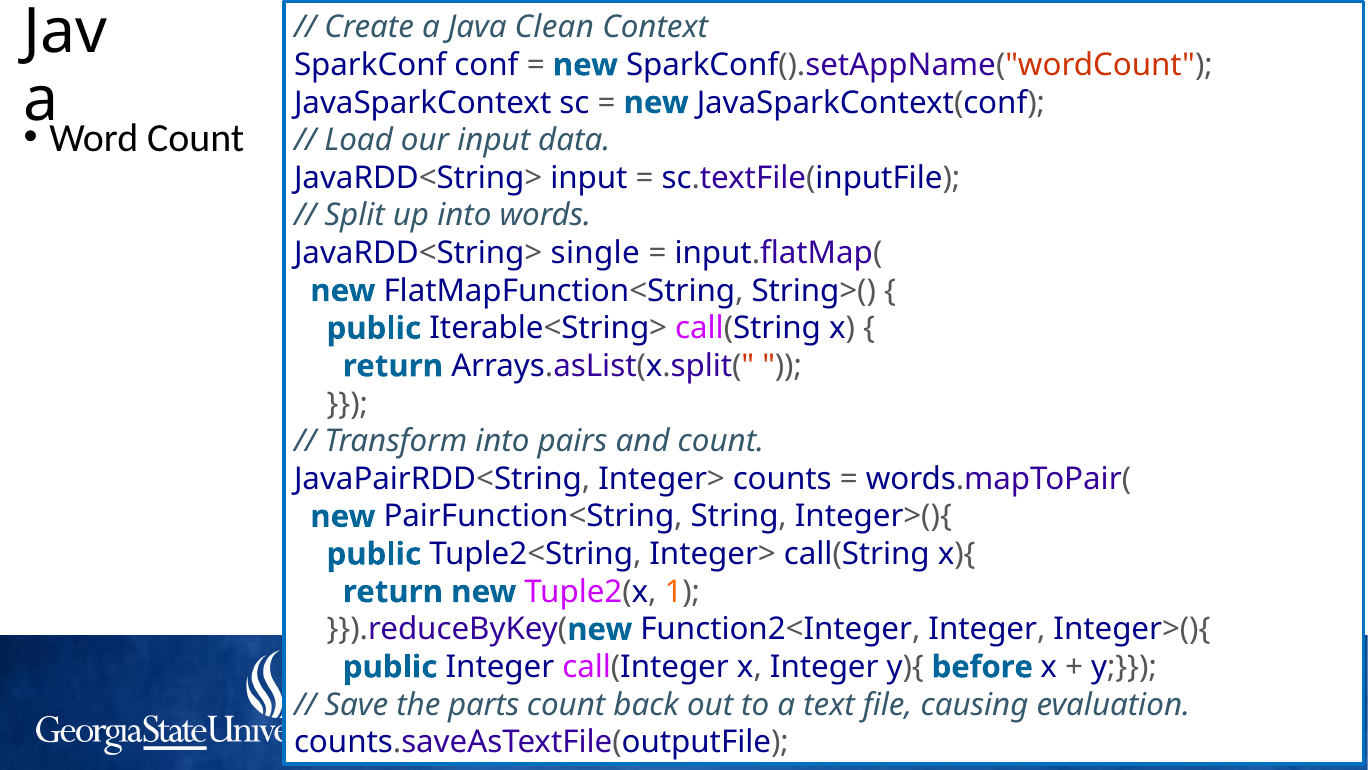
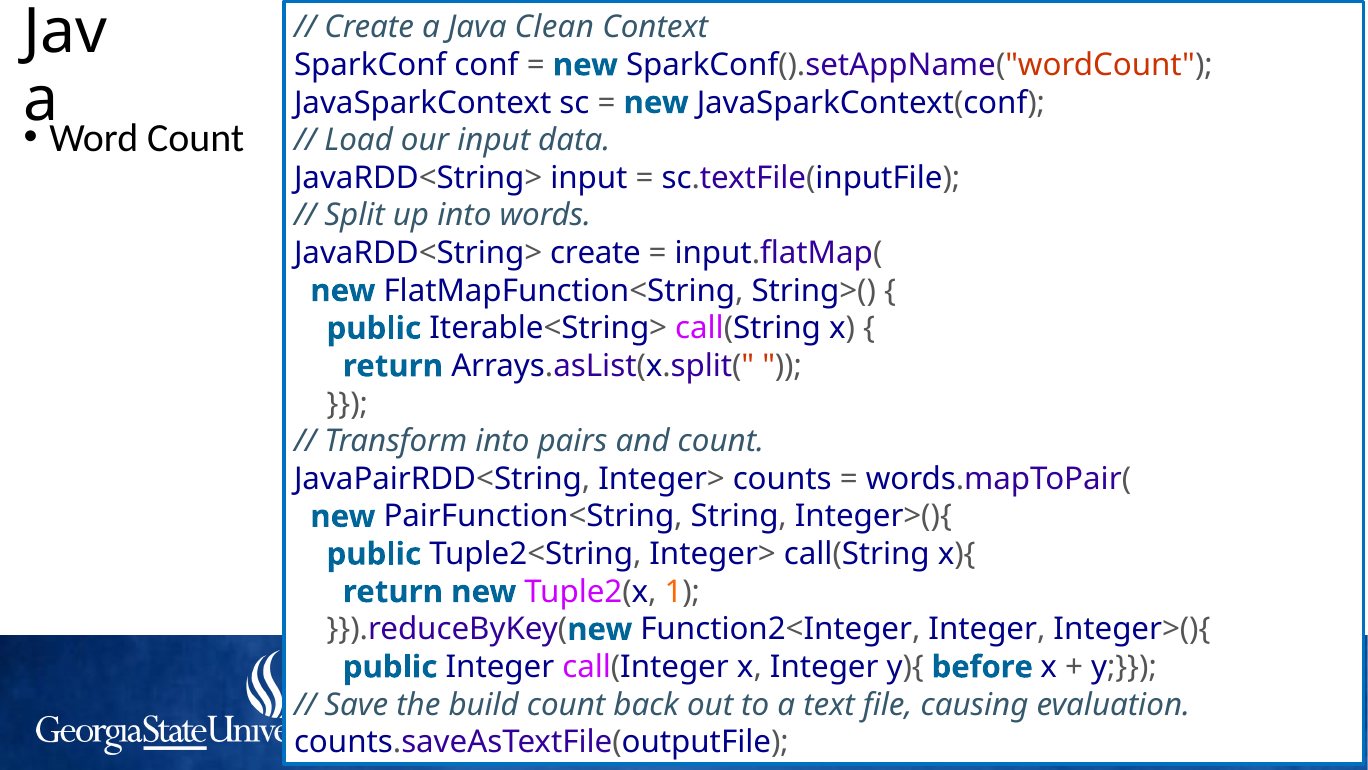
JavaRDD<String> single: single -> create
parts: parts -> build
